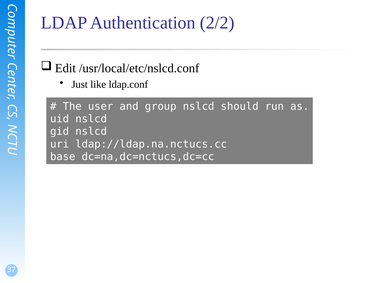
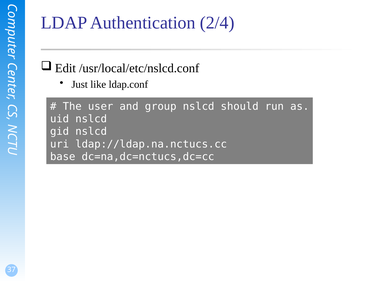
2/2: 2/2 -> 2/4
